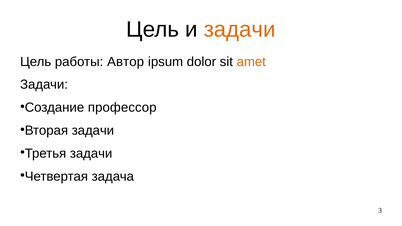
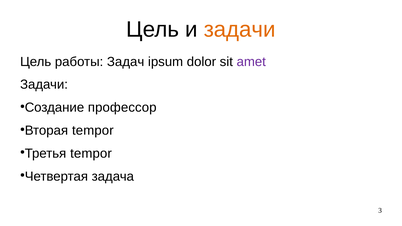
Автор: Автор -> Задач
amet colour: orange -> purple
Вторая задачи: задачи -> tempor
Третья задачи: задачи -> tempor
